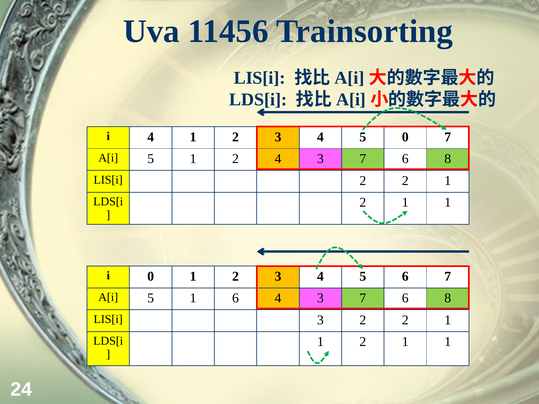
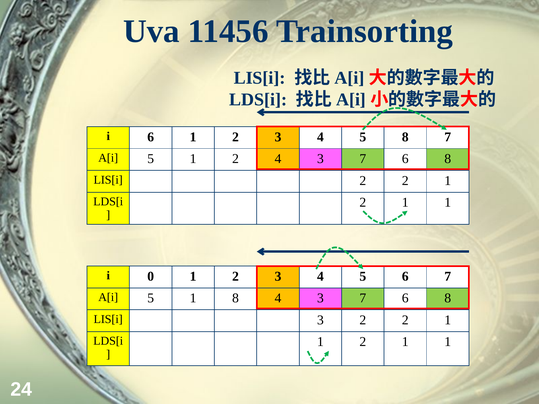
i 4: 4 -> 6
5 0: 0 -> 8
1 6: 6 -> 8
